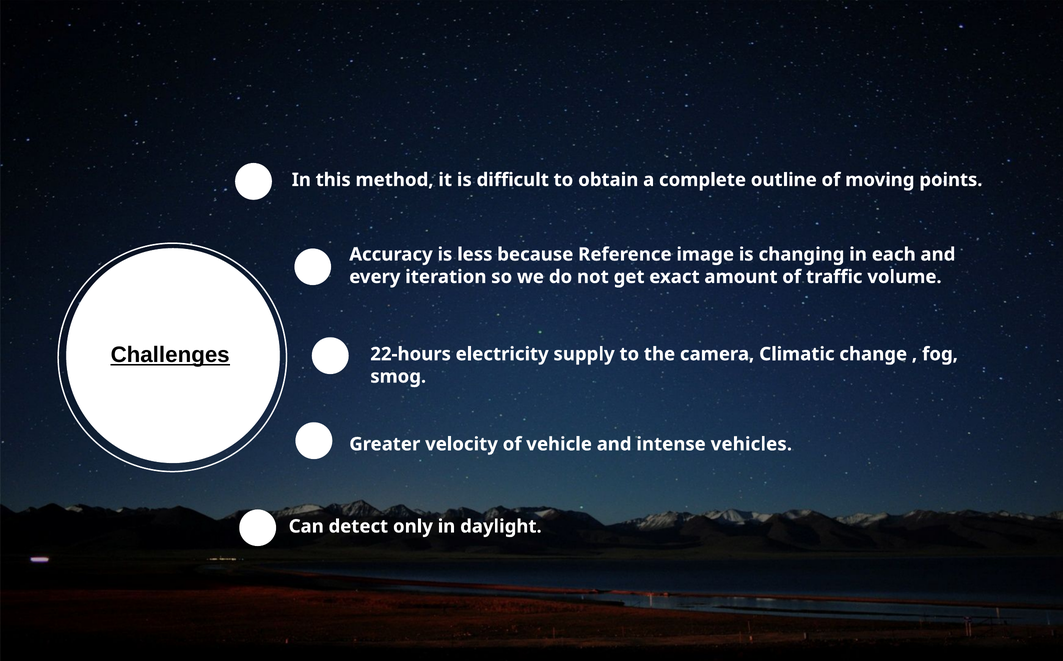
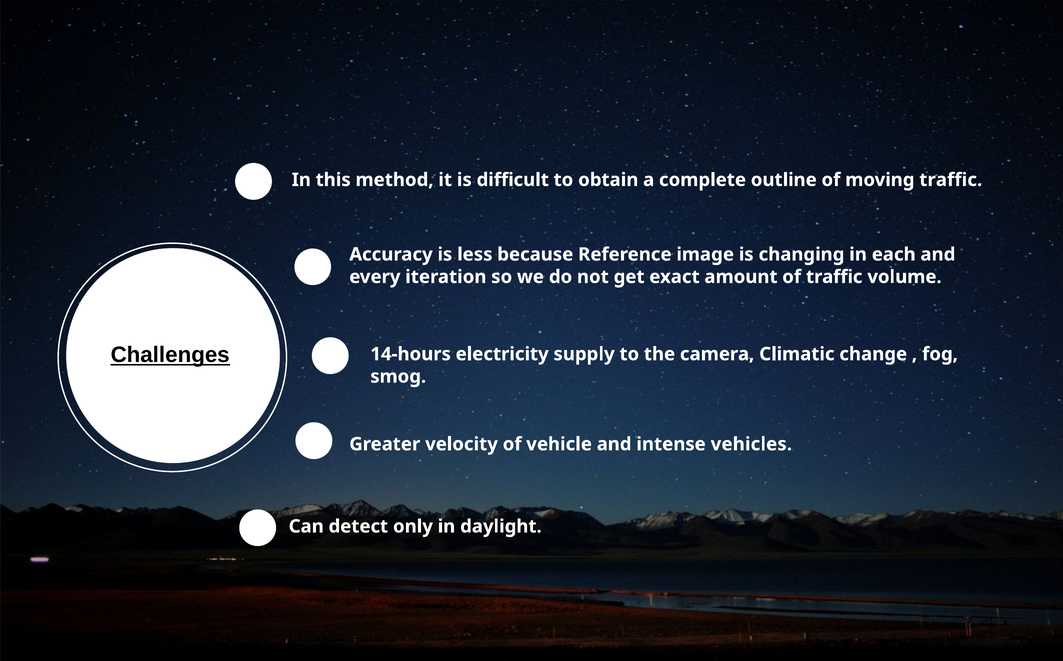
moving points: points -> traffic
22-hours: 22-hours -> 14-hours
